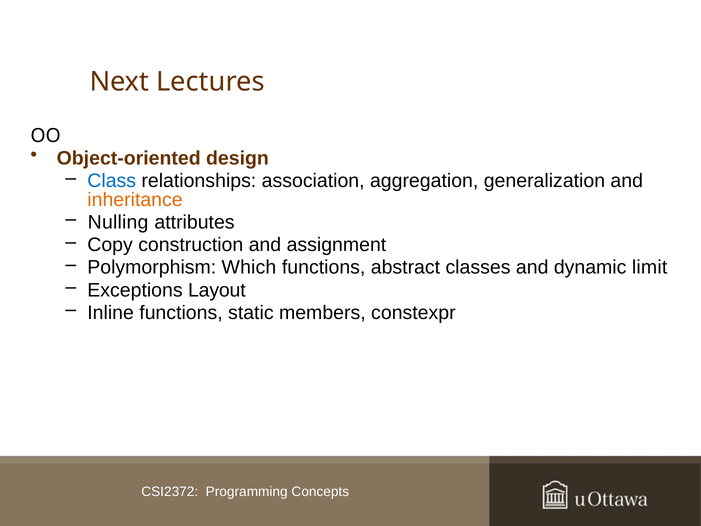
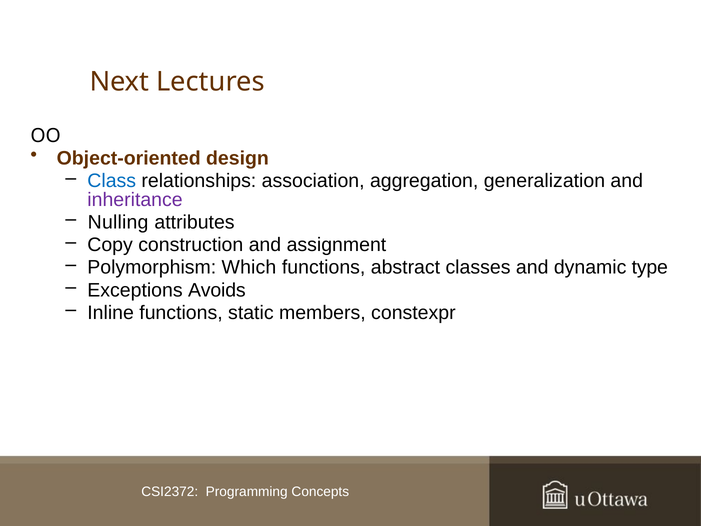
inheritance colour: orange -> purple
limit: limit -> type
Layout: Layout -> Avoids
